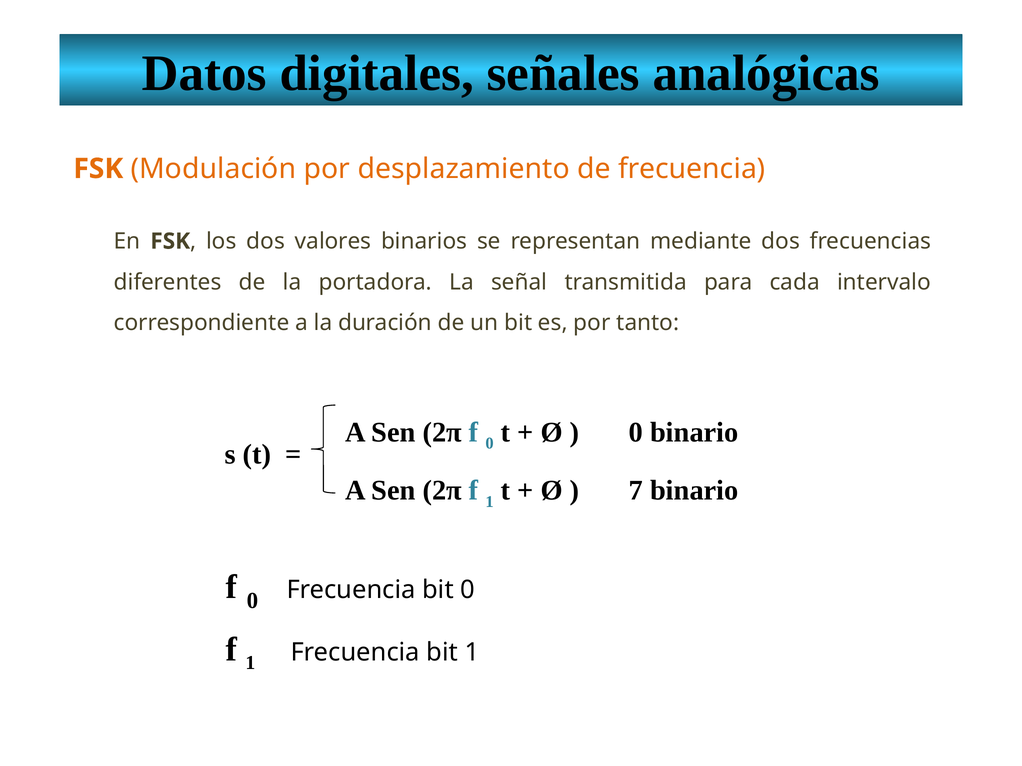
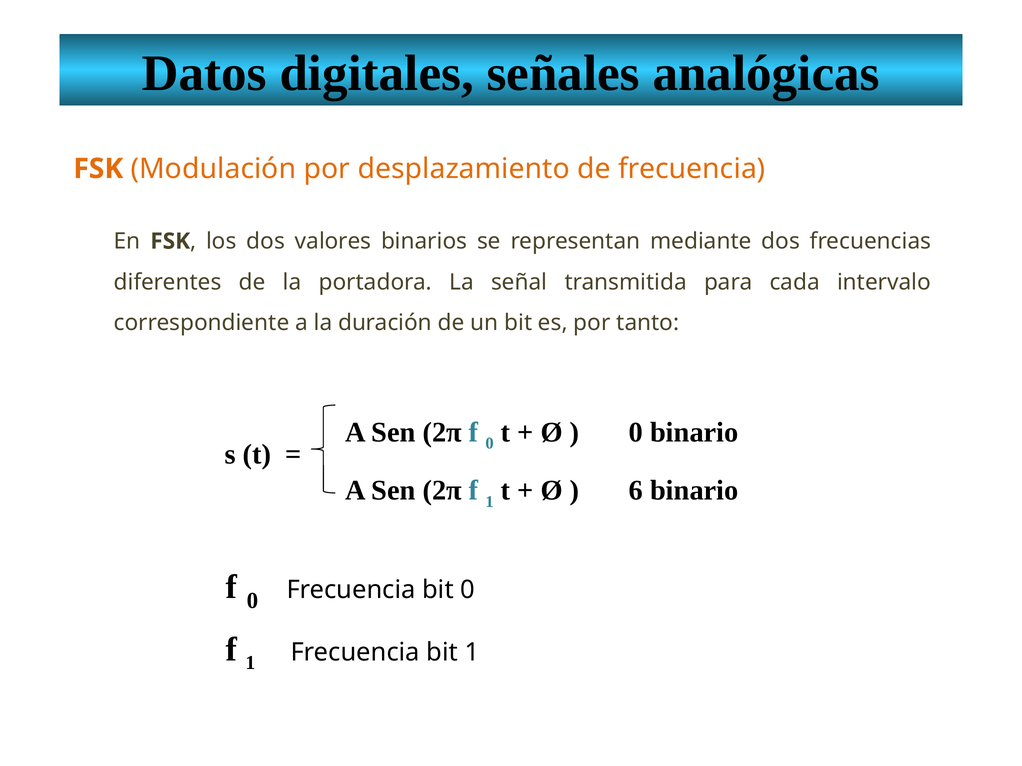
7: 7 -> 6
